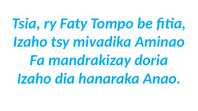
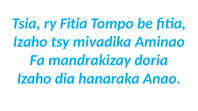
ry Faty: Faty -> Fitia
